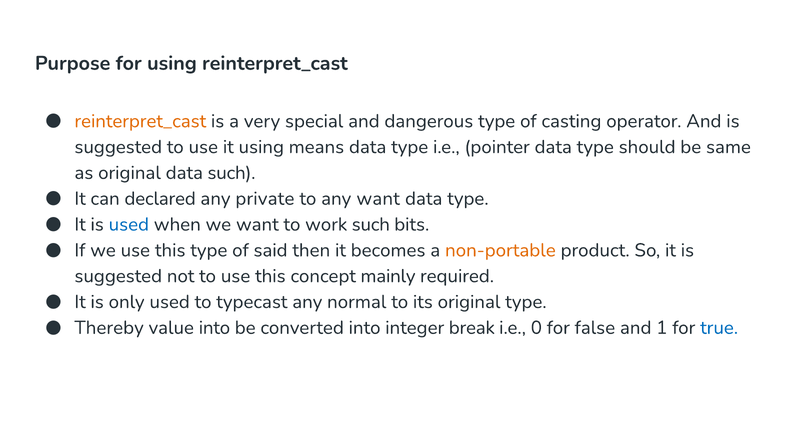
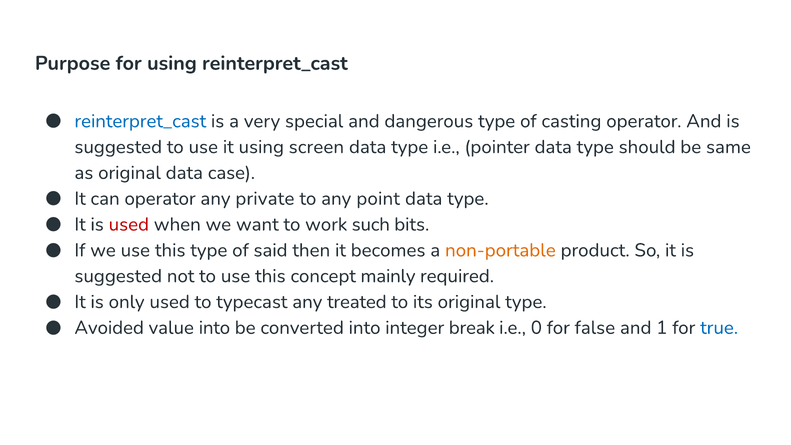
reinterpret_cast at (140, 121) colour: orange -> blue
means: means -> screen
data such: such -> case
can declared: declared -> operator
any want: want -> point
used at (129, 224) colour: blue -> red
normal: normal -> treated
Thereby: Thereby -> Avoided
